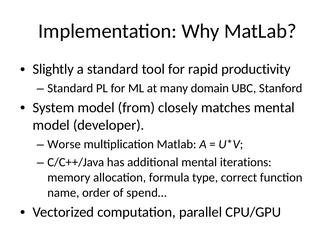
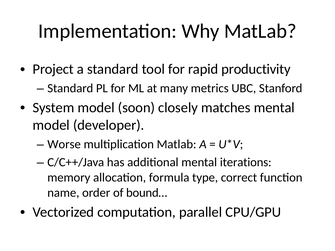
Slightly: Slightly -> Project
domain: domain -> metrics
from: from -> soon
spend…: spend… -> bound…
